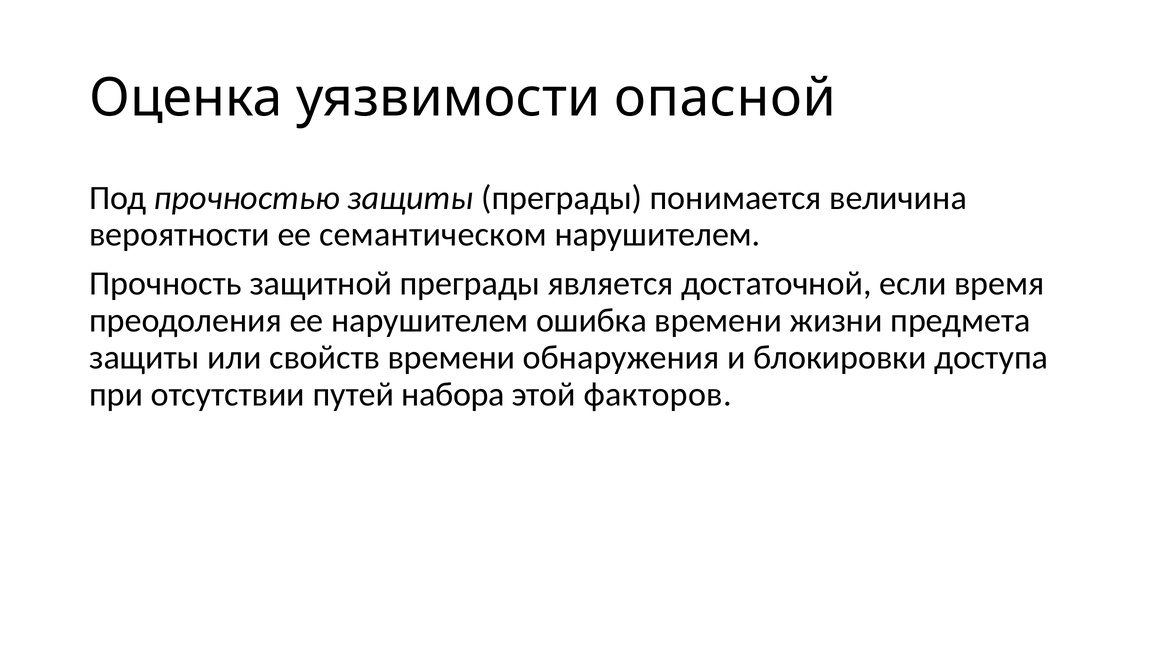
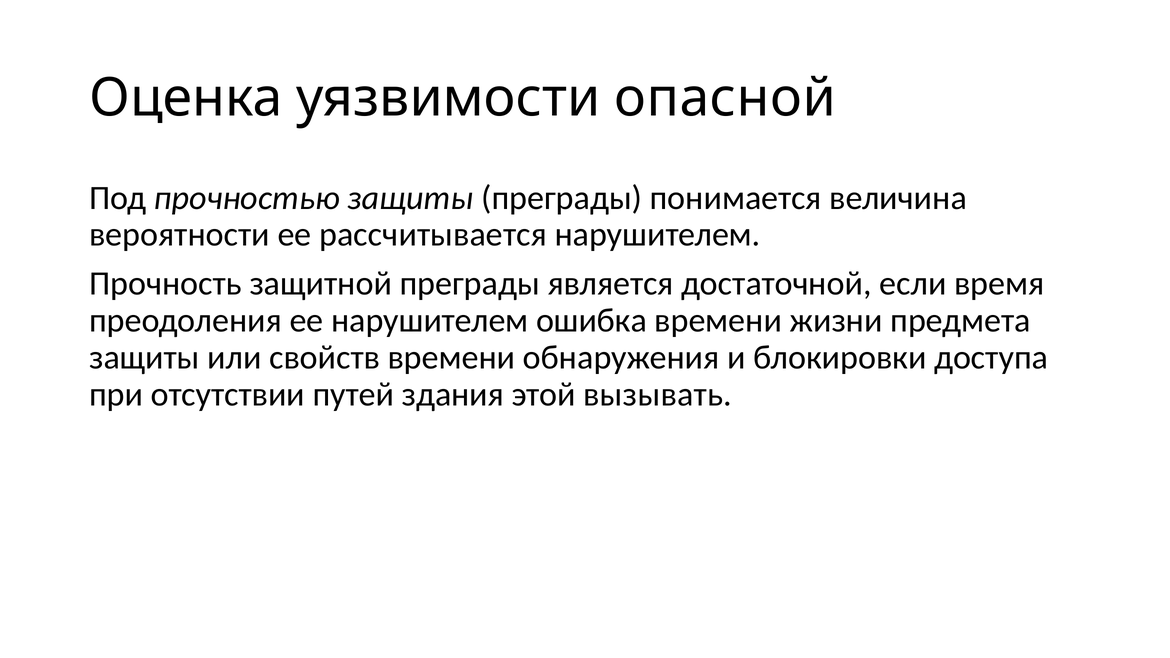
семантическом: семантическом -> рассчитывается
набора: набора -> здания
факторов: факторов -> вызывать
